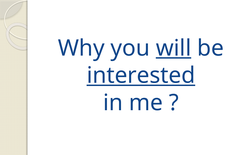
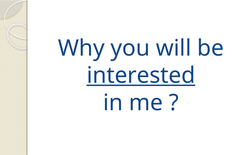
will underline: present -> none
